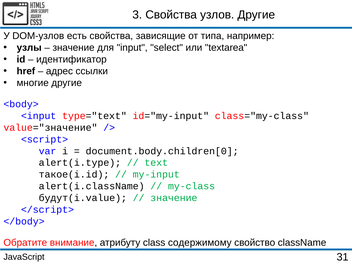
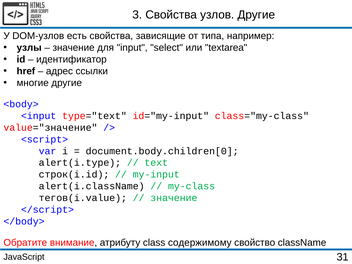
такое(i.id: такое(i.id -> строк(i.id
будут(i.value: будут(i.value -> тегов(i.value
